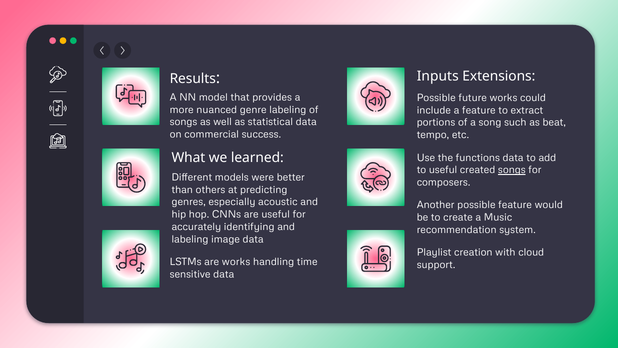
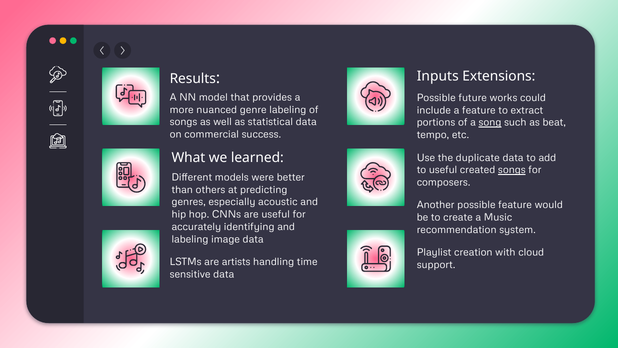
song underline: none -> present
functions: functions -> duplicate
are works: works -> artists
